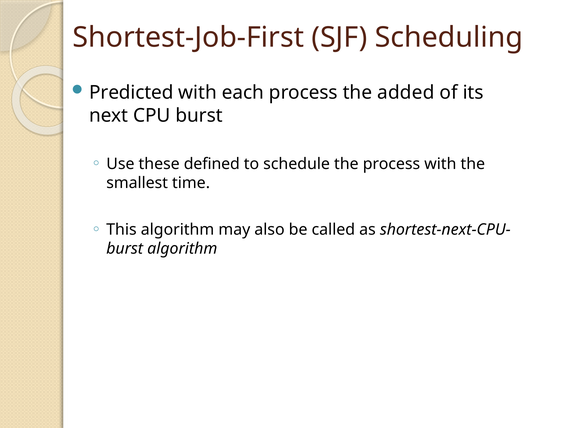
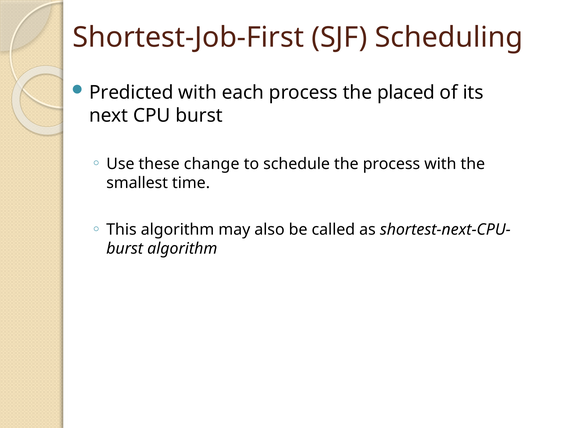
added: added -> placed
defined: defined -> change
